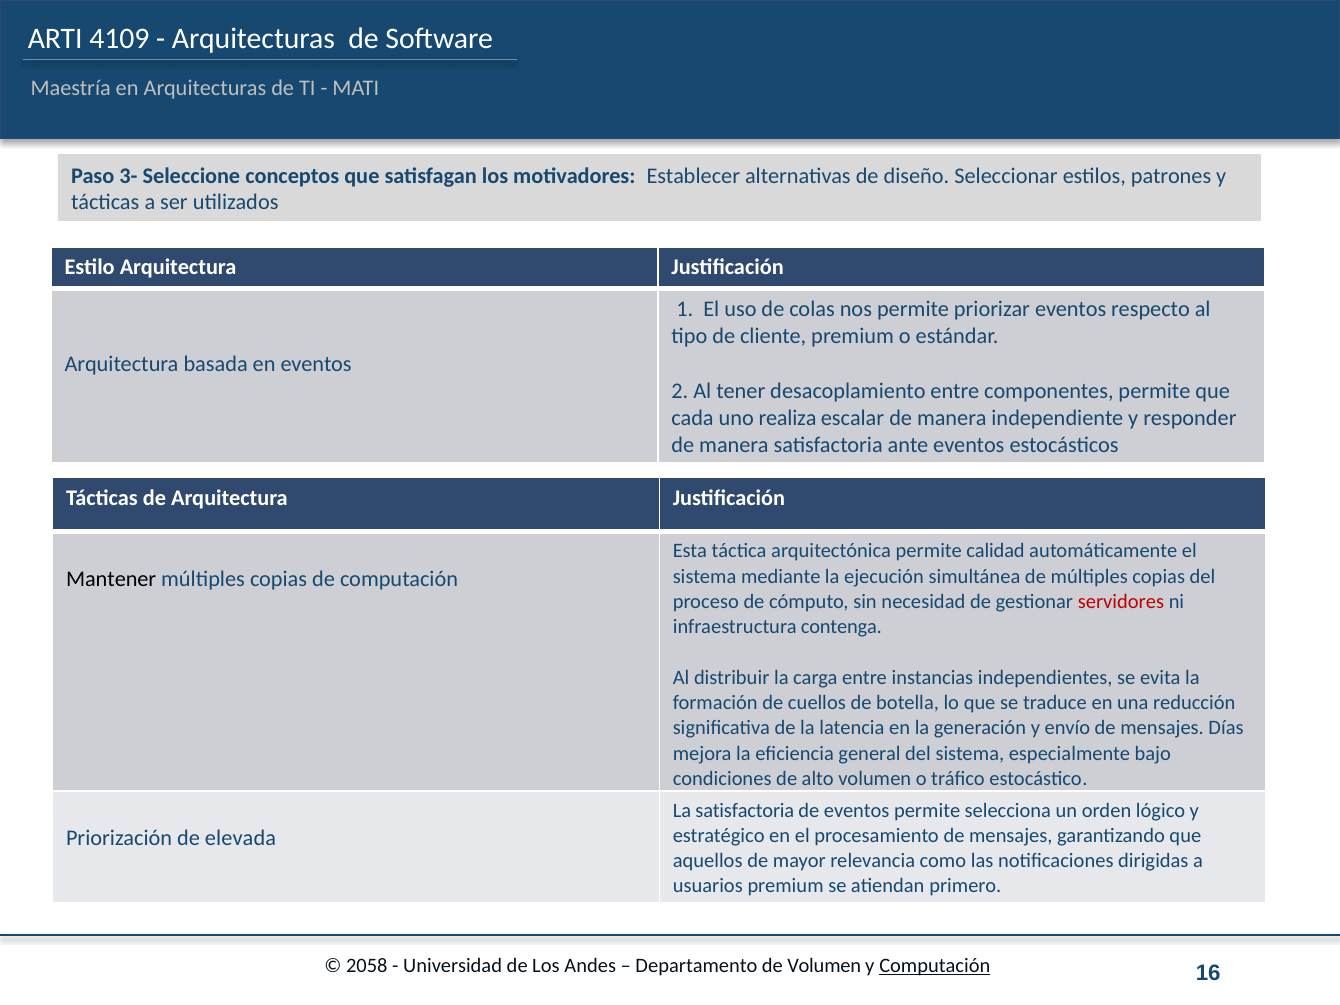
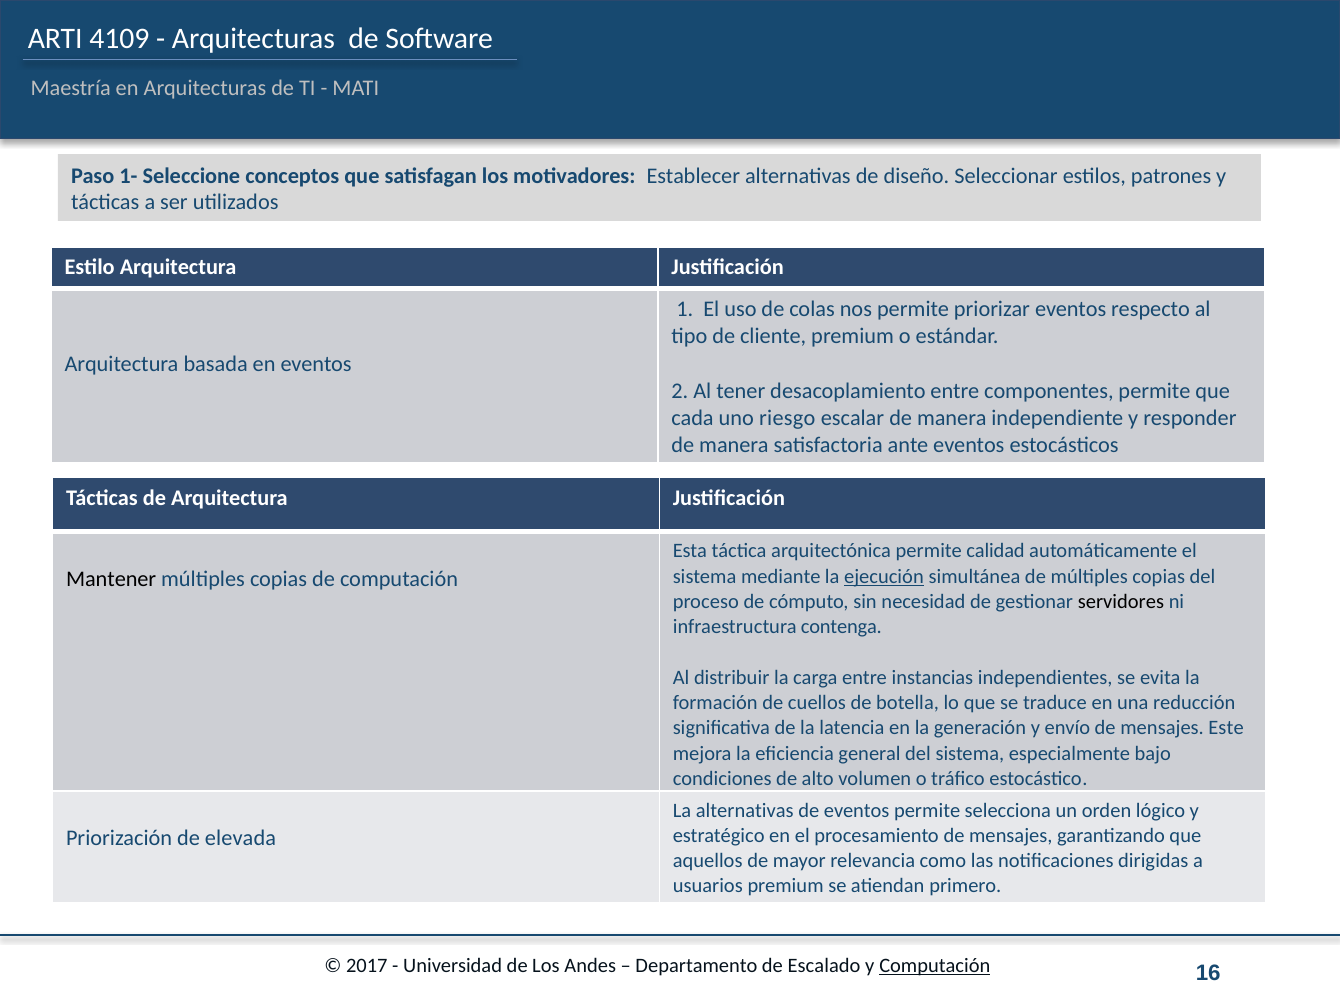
3-: 3- -> 1-
realiza: realiza -> riesgo
ejecución underline: none -> present
servidores colour: red -> black
Días: Días -> Este
La satisfactoria: satisfactoria -> alternativas
2058: 2058 -> 2017
de Volumen: Volumen -> Escalado
